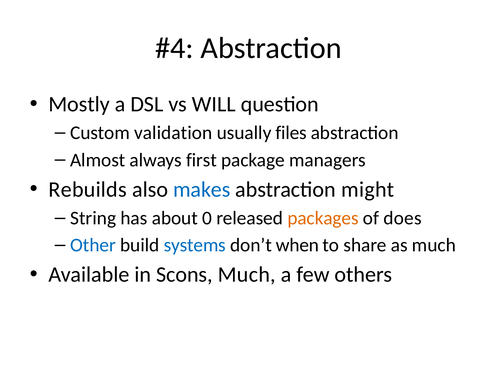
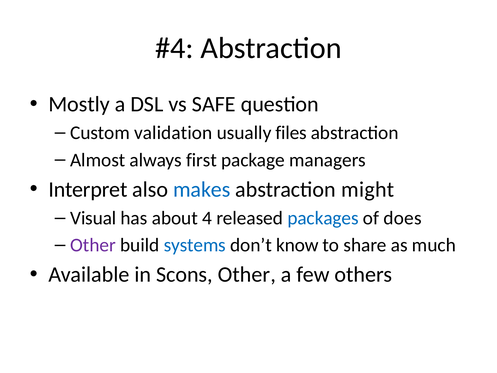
WILL: WILL -> SAFE
Rebuilds: Rebuilds -> Interpret
String: String -> Visual
0: 0 -> 4
packages colour: orange -> blue
Other at (93, 245) colour: blue -> purple
when: when -> know
Scons Much: Much -> Other
